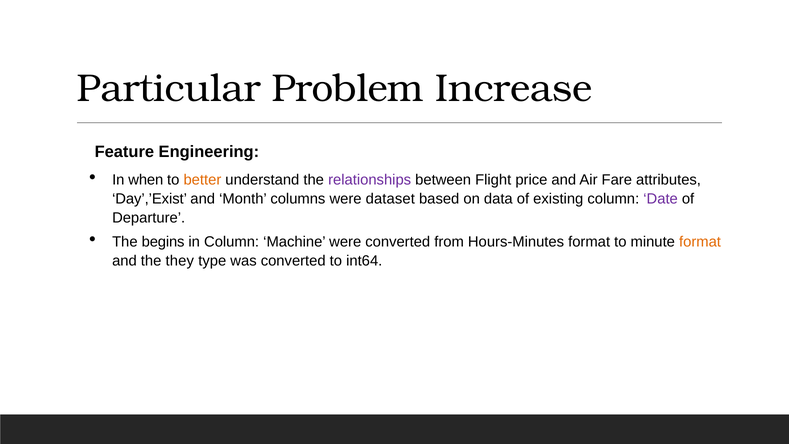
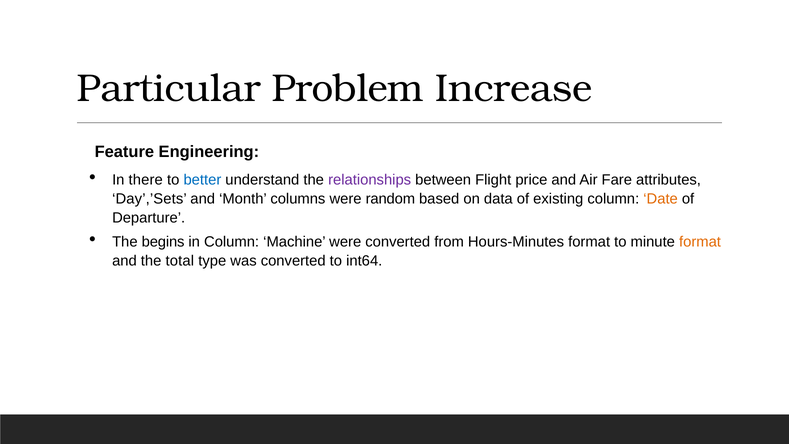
when: when -> there
better colour: orange -> blue
Day’,’Exist: Day’,’Exist -> Day’,’Sets
dataset: dataset -> random
Date colour: purple -> orange
they: they -> total
